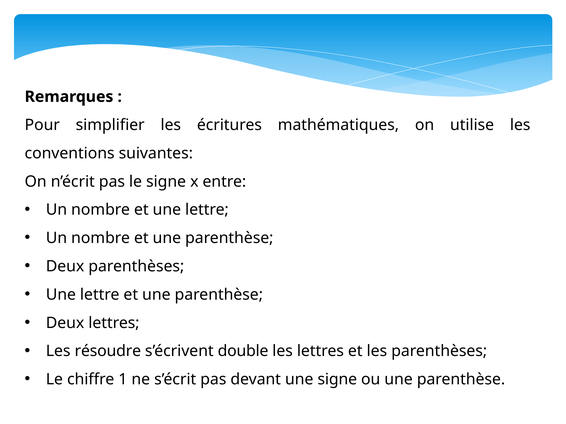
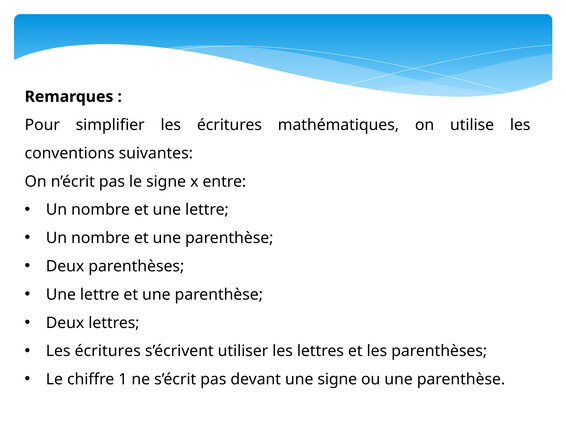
résoudre at (108, 351): résoudre -> écritures
double: double -> utiliser
